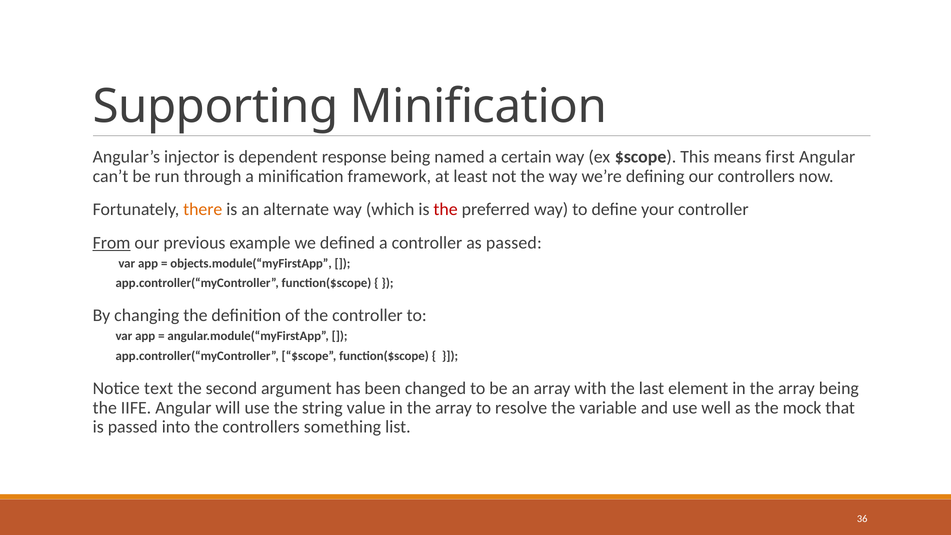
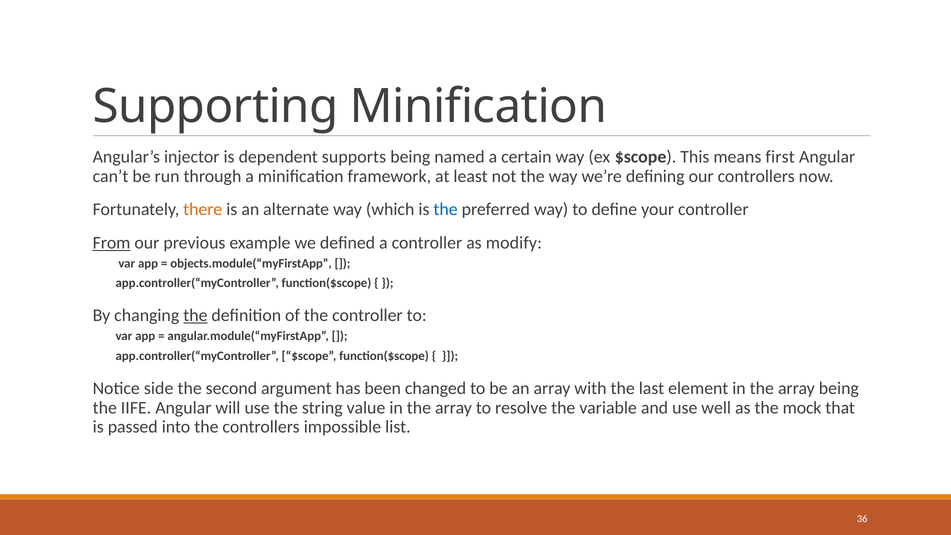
response: response -> supports
the at (446, 209) colour: red -> blue
as passed: passed -> modify
the at (195, 315) underline: none -> present
text: text -> side
something: something -> impossible
